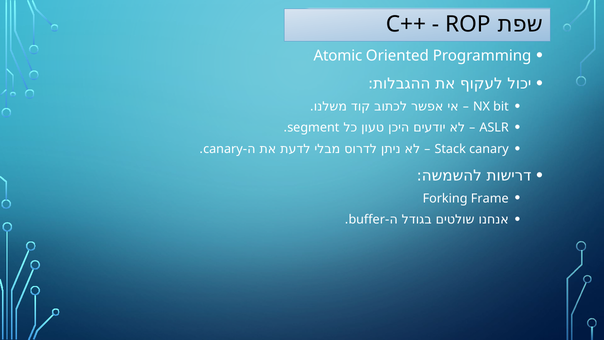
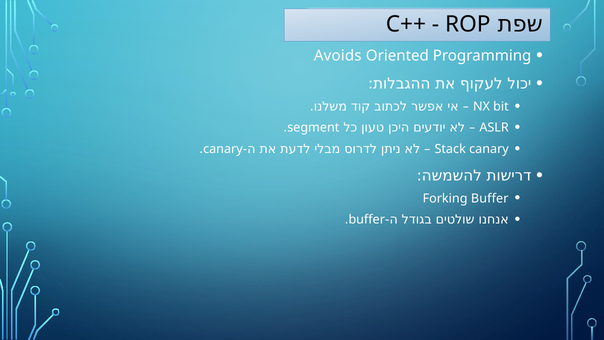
Atomic: Atomic -> Avoids
Forking Frame: Frame -> Buffer
